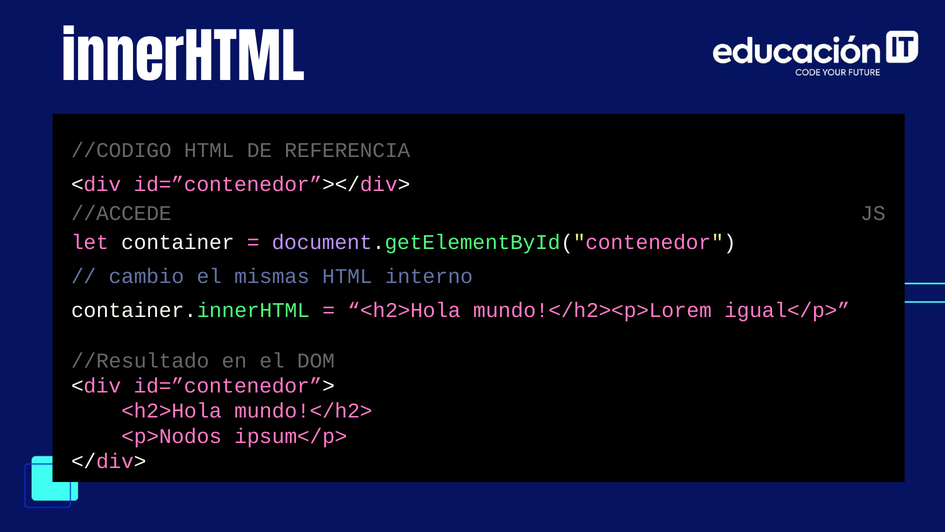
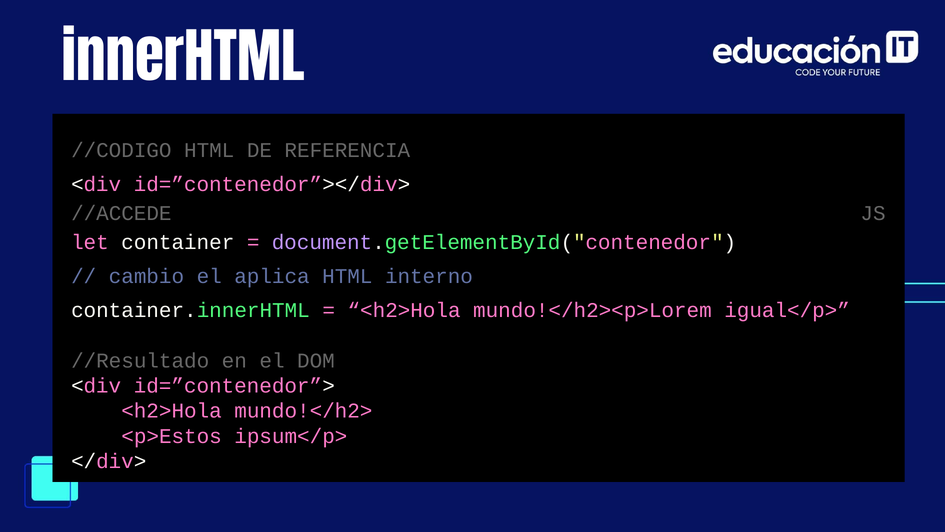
mismas: mismas -> aplica
<p>Nodos: <p>Nodos -> <p>Estos
